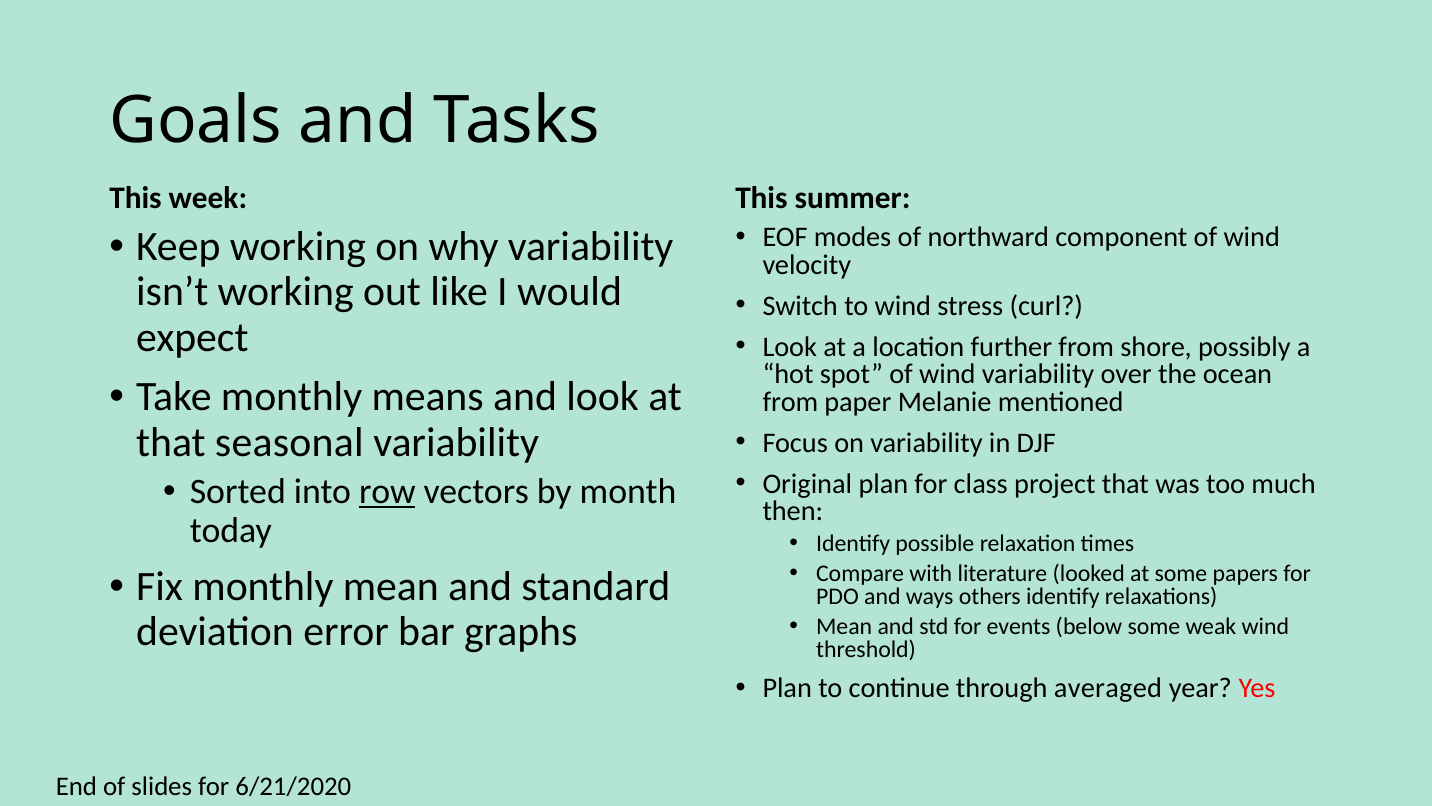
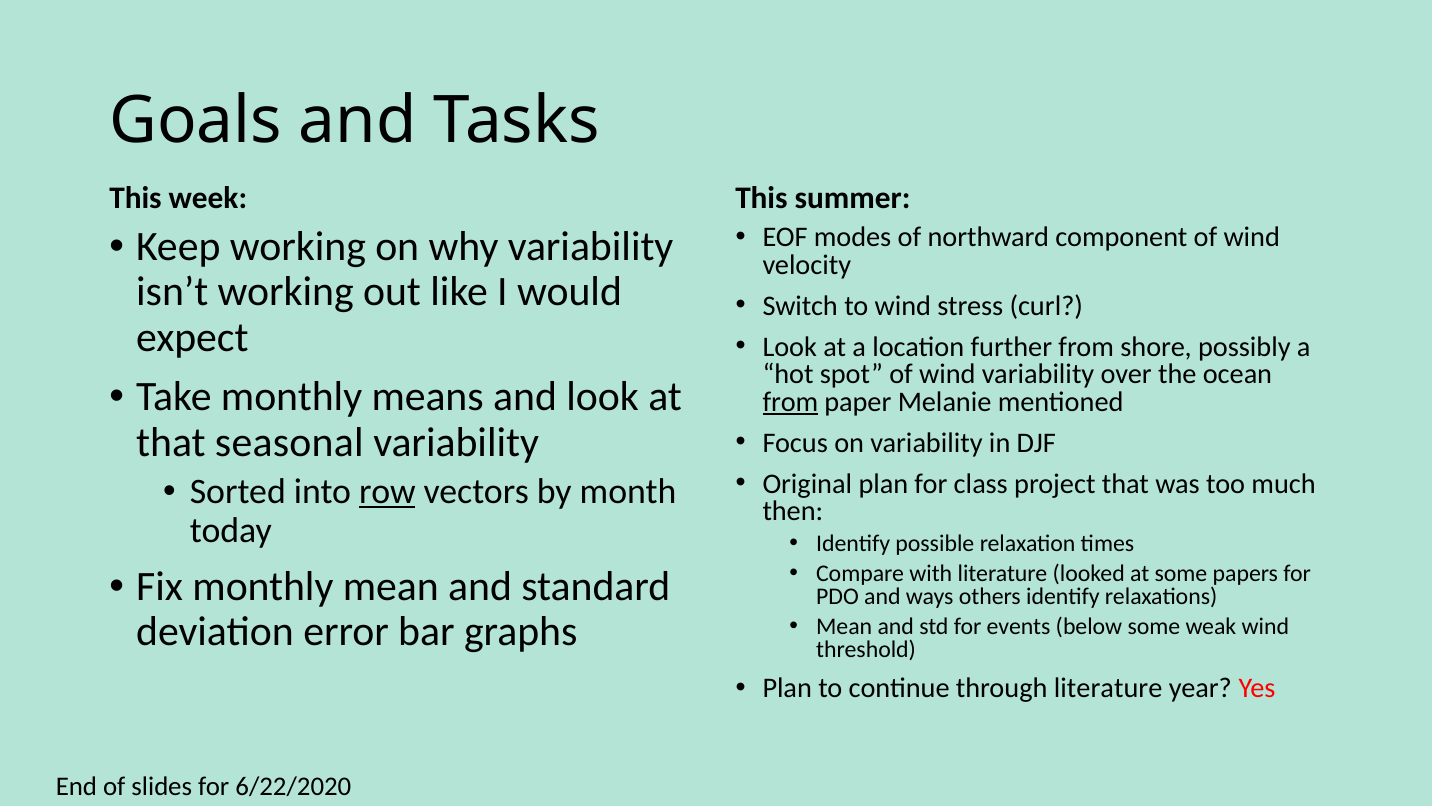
from at (790, 402) underline: none -> present
through averaged: averaged -> literature
6/21/2020: 6/21/2020 -> 6/22/2020
